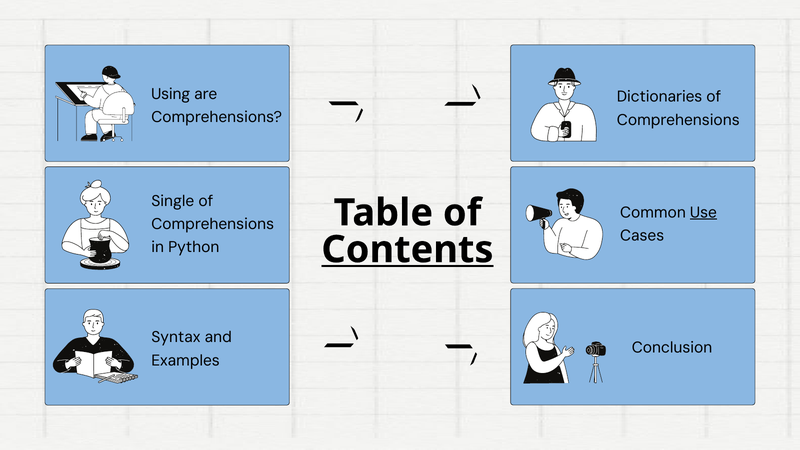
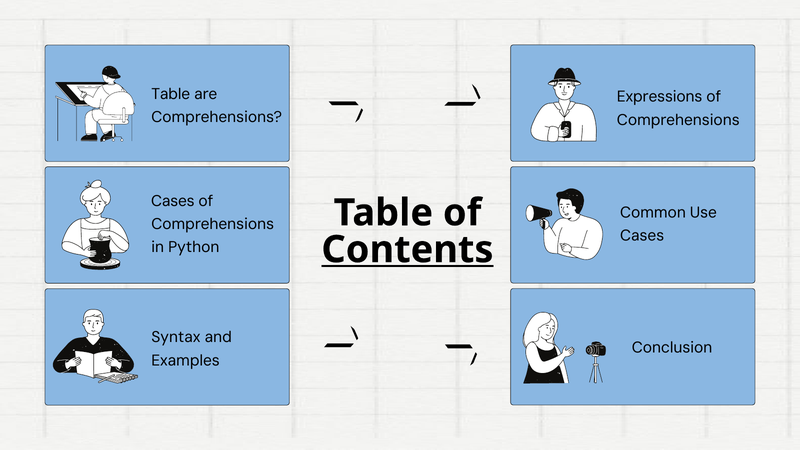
Using at (171, 94): Using -> Table
Dictionaries: Dictionaries -> Expressions
Single at (173, 201): Single -> Cases
Use underline: present -> none
